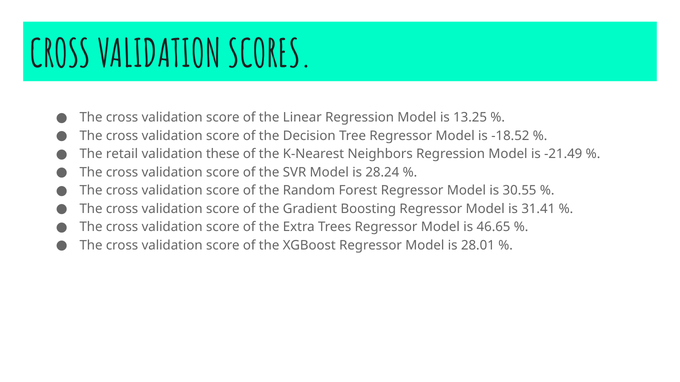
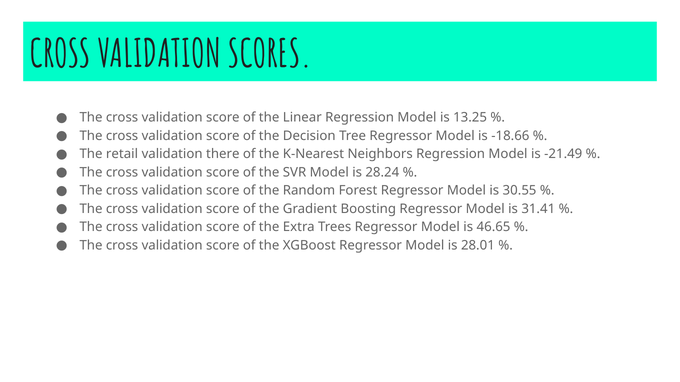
-18.52: -18.52 -> -18.66
these: these -> there
